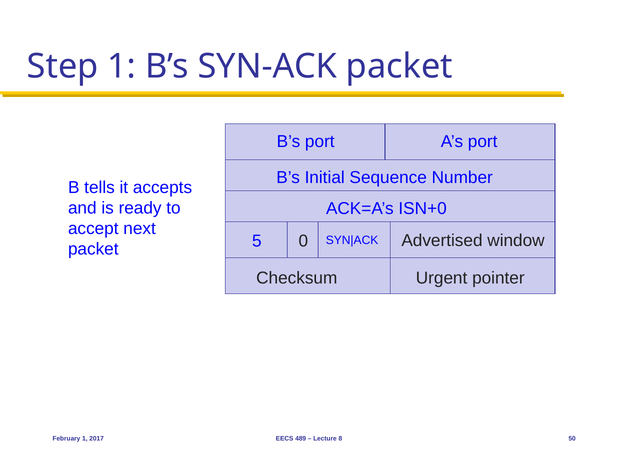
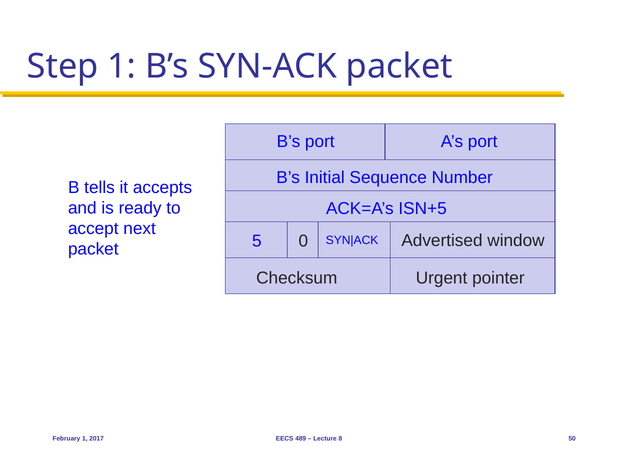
ISN+0: ISN+0 -> ISN+5
